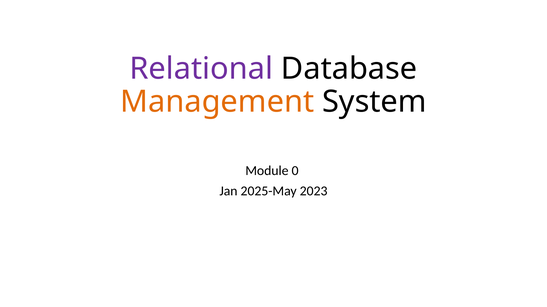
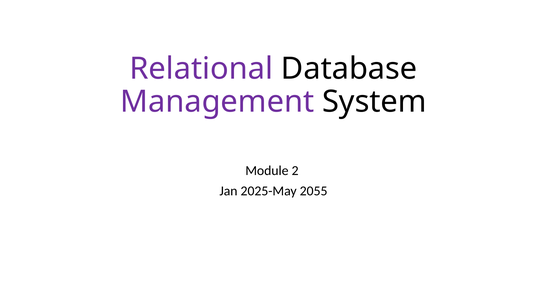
Management colour: orange -> purple
0: 0 -> 2
2023: 2023 -> 2055
